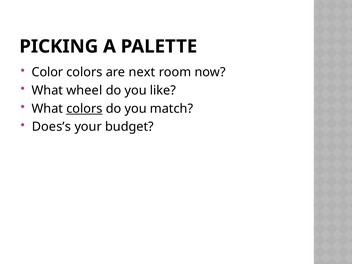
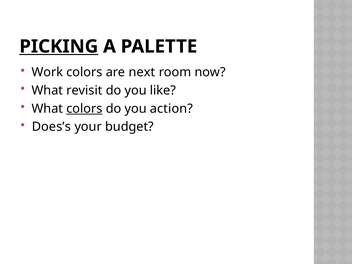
PICKING underline: none -> present
Color: Color -> Work
wheel: wheel -> revisit
match: match -> action
